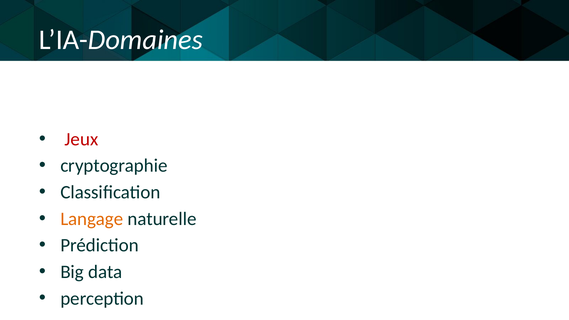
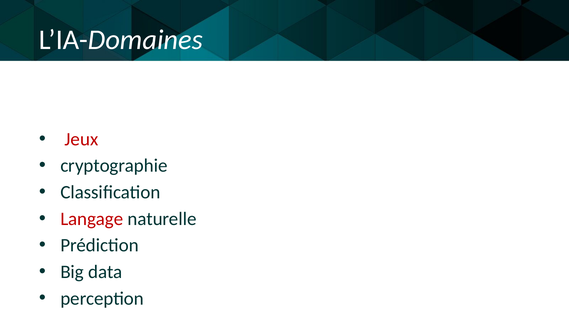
Langage colour: orange -> red
